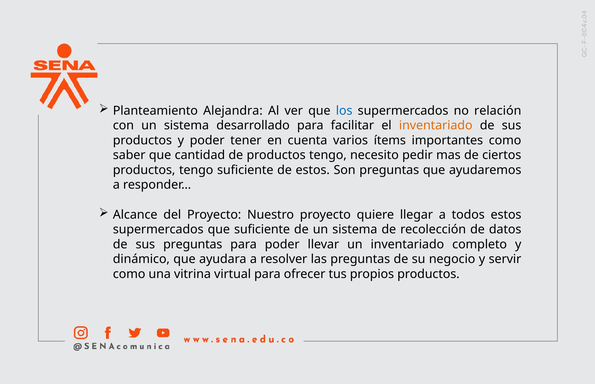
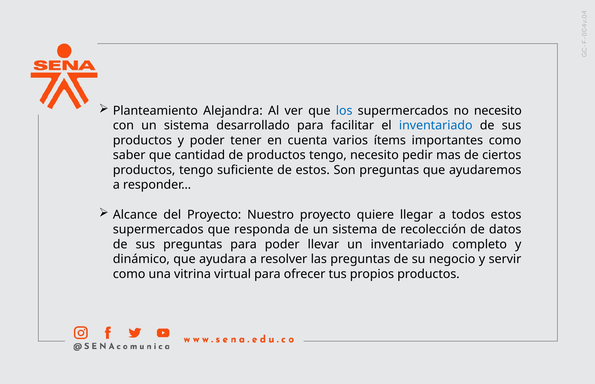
no relación: relación -> necesito
inventariado at (436, 126) colour: orange -> blue
que suficiente: suficiente -> responda
